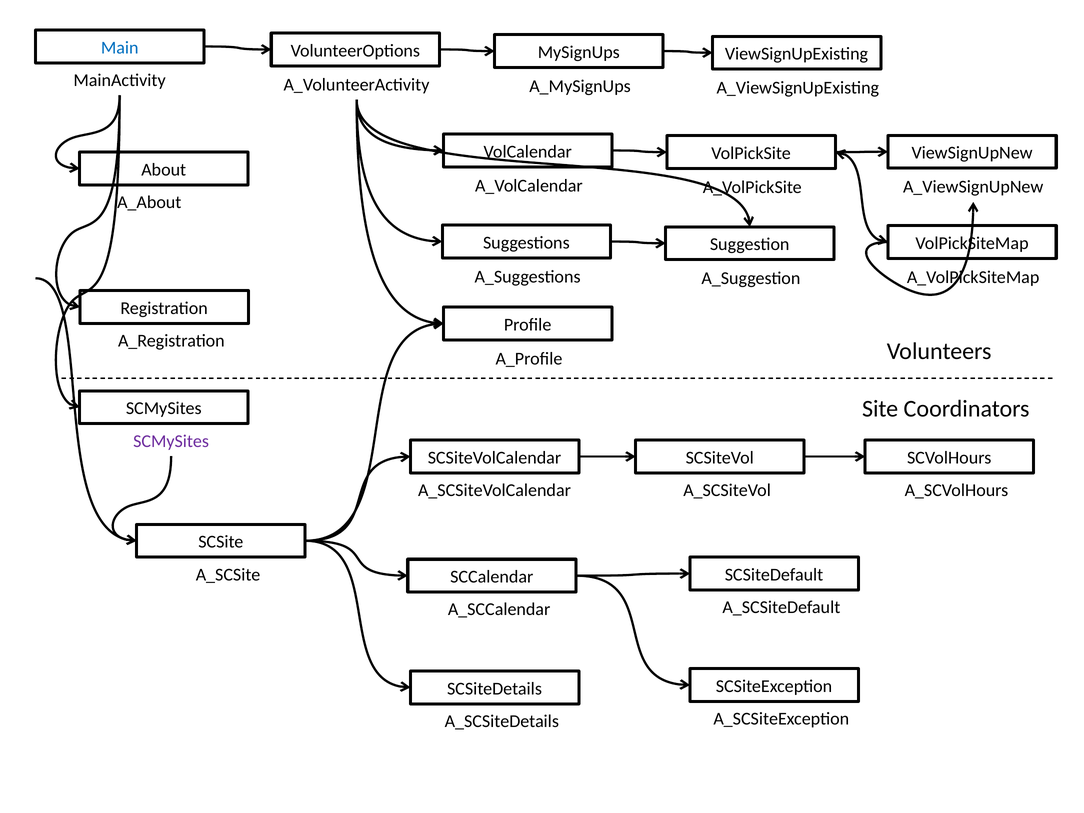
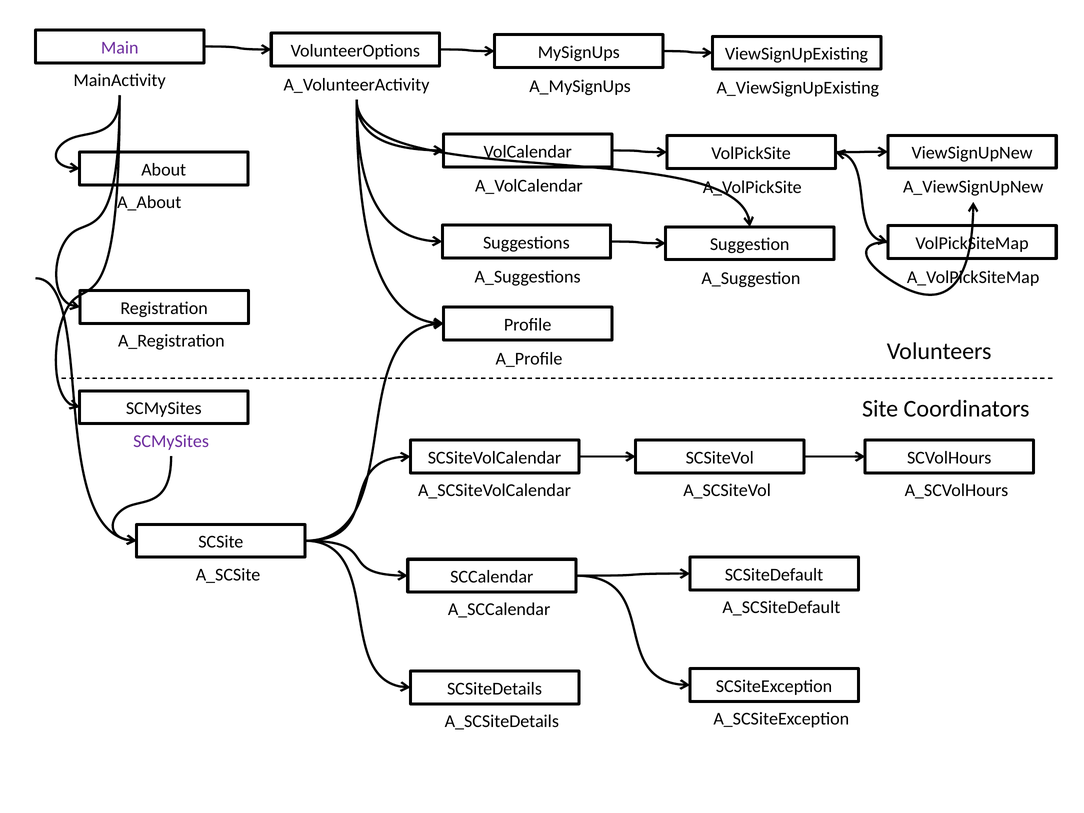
Main colour: blue -> purple
